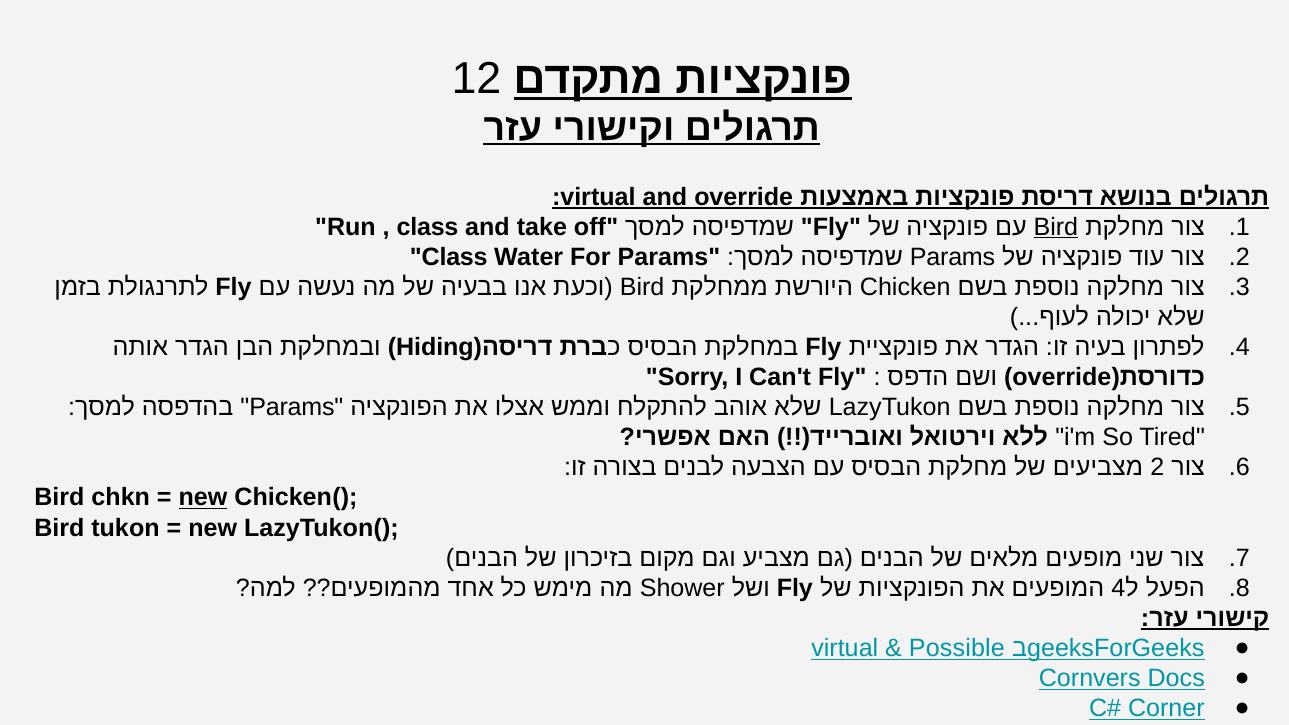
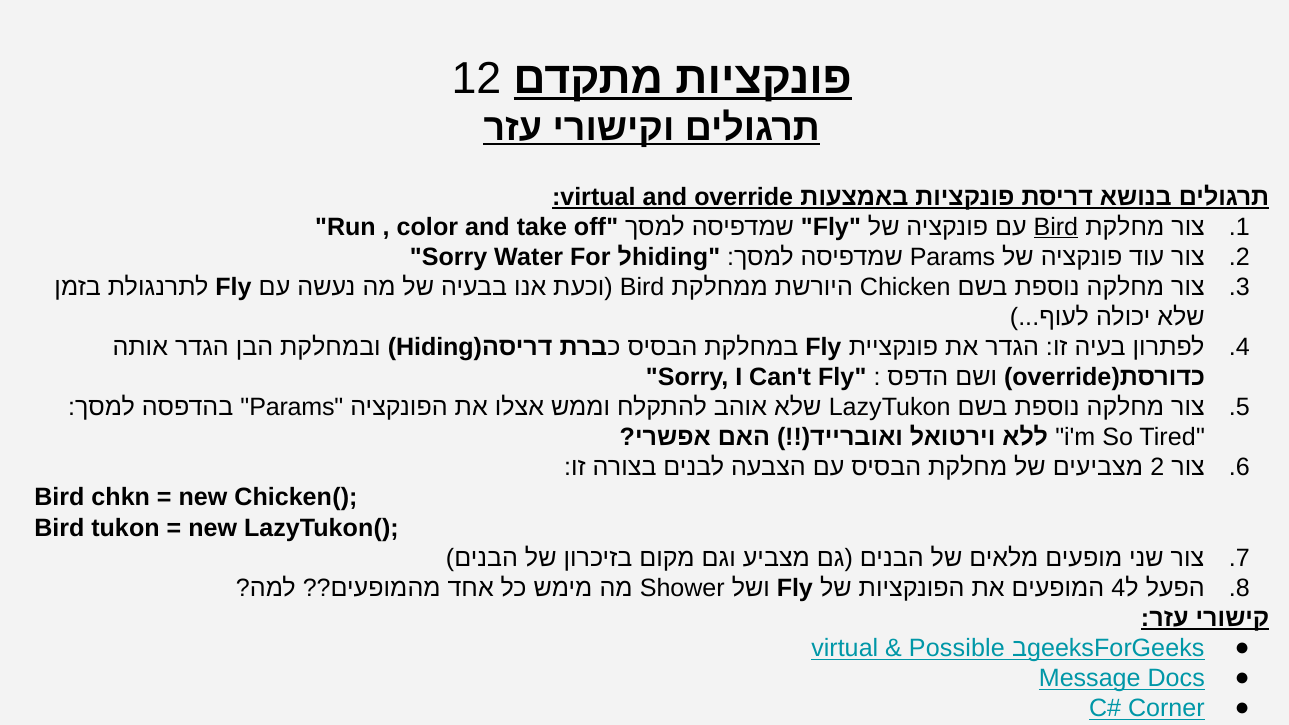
class at (428, 227): class -> color
Class at (455, 257): Class -> Sorry
For Params: Params -> לhiding
new at (203, 498) underline: present -> none
Cornvers: Cornvers -> Message
